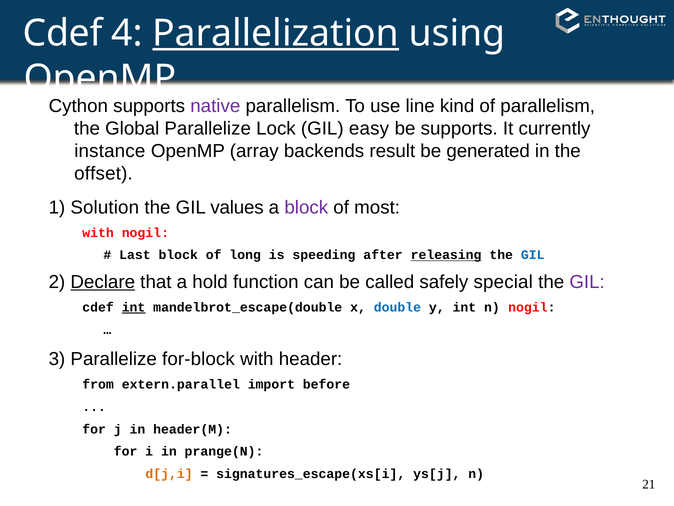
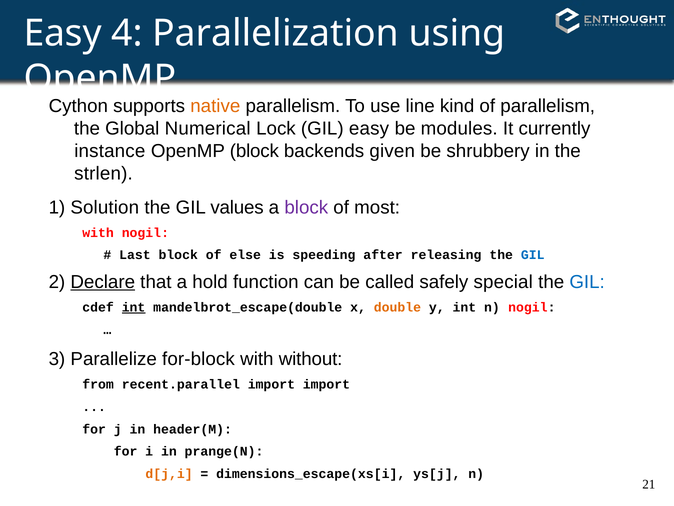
Cdef at (63, 33): Cdef -> Easy
Parallelization underline: present -> none
native colour: purple -> orange
Global Parallelize: Parallelize -> Numerical
be supports: supports -> modules
OpenMP array: array -> block
result: result -> given
generated: generated -> shrubbery
offset: offset -> strlen
long: long -> else
releasing underline: present -> none
GIL at (587, 282) colour: purple -> blue
double colour: blue -> orange
header: header -> without
extern.parallel: extern.parallel -> recent.parallel
import before: before -> import
signatures_escape(xs[i: signatures_escape(xs[i -> dimensions_escape(xs[i
